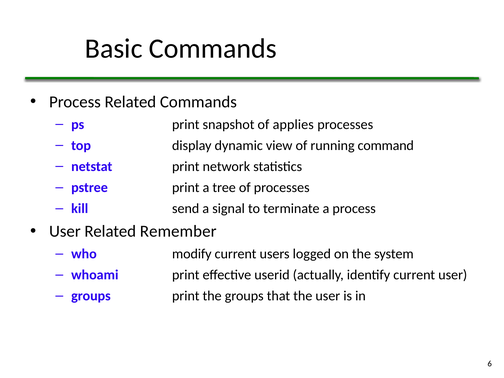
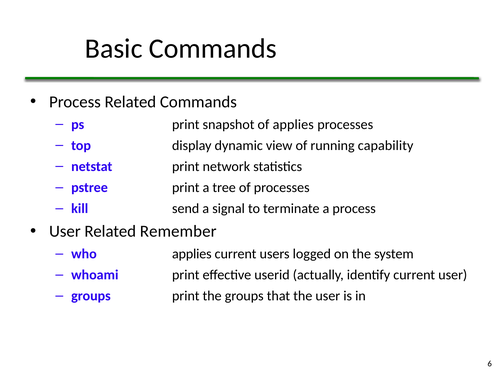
command: command -> capability
who modify: modify -> applies
